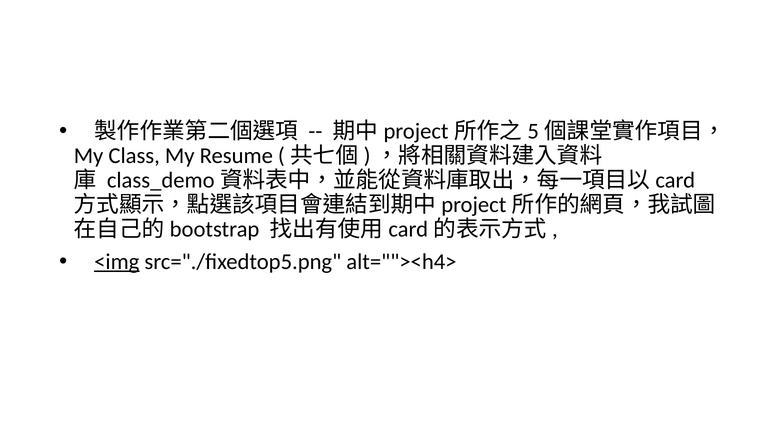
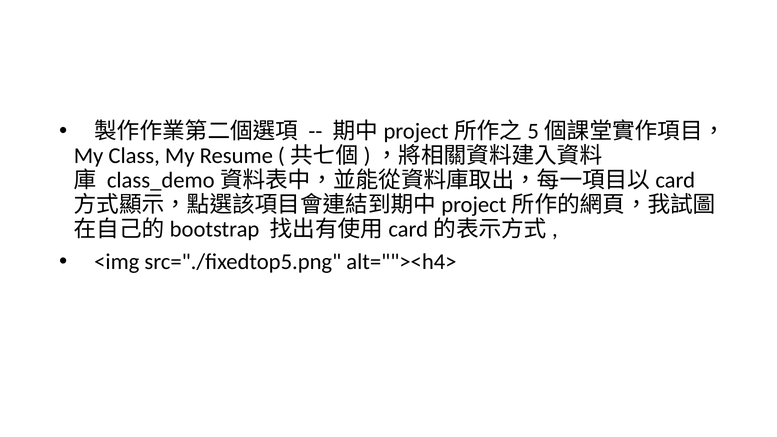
<img underline: present -> none
